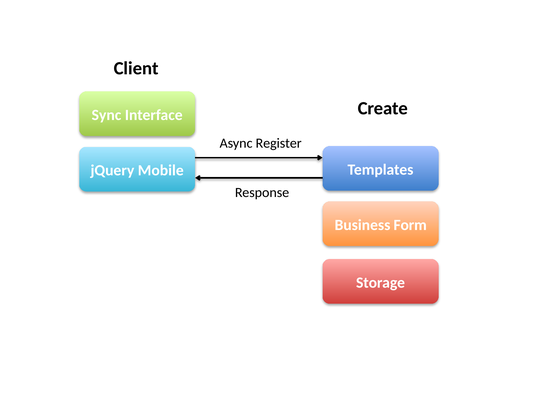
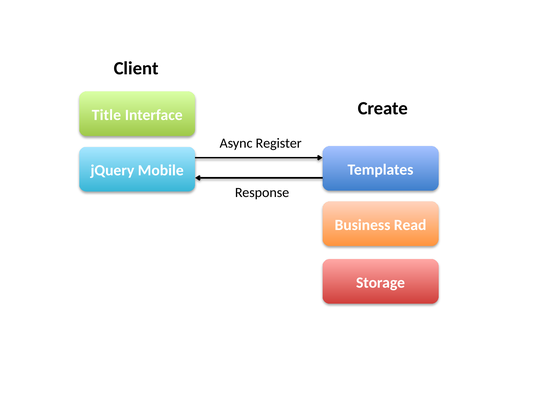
Sync: Sync -> Title
Form: Form -> Read
